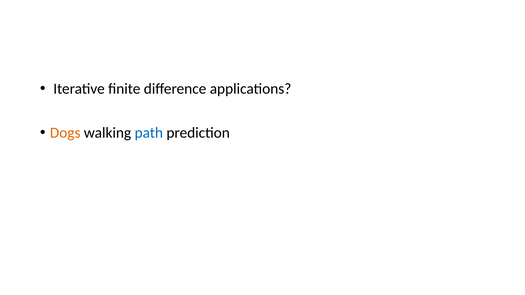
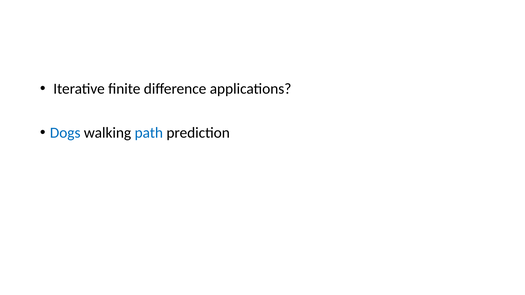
Dogs colour: orange -> blue
